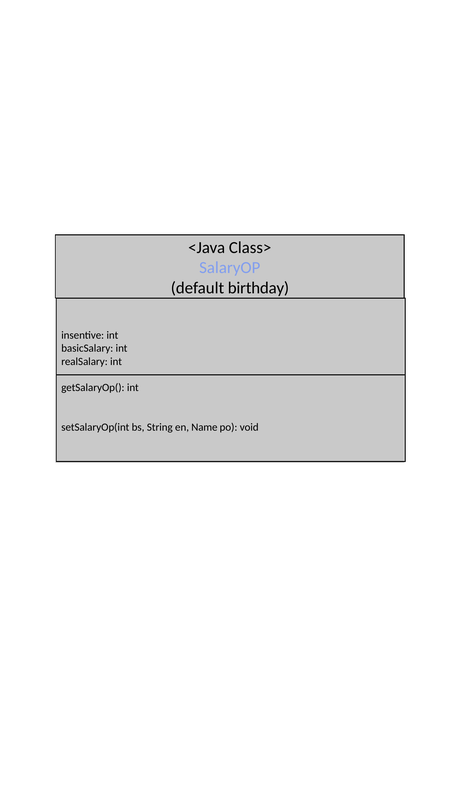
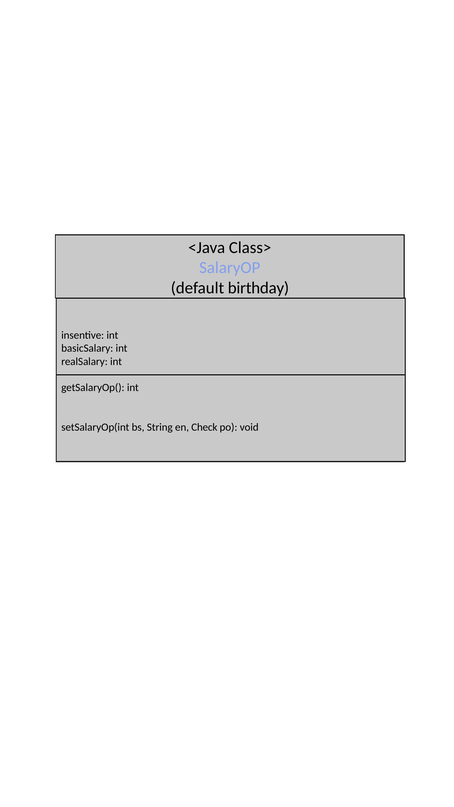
Name: Name -> Check
